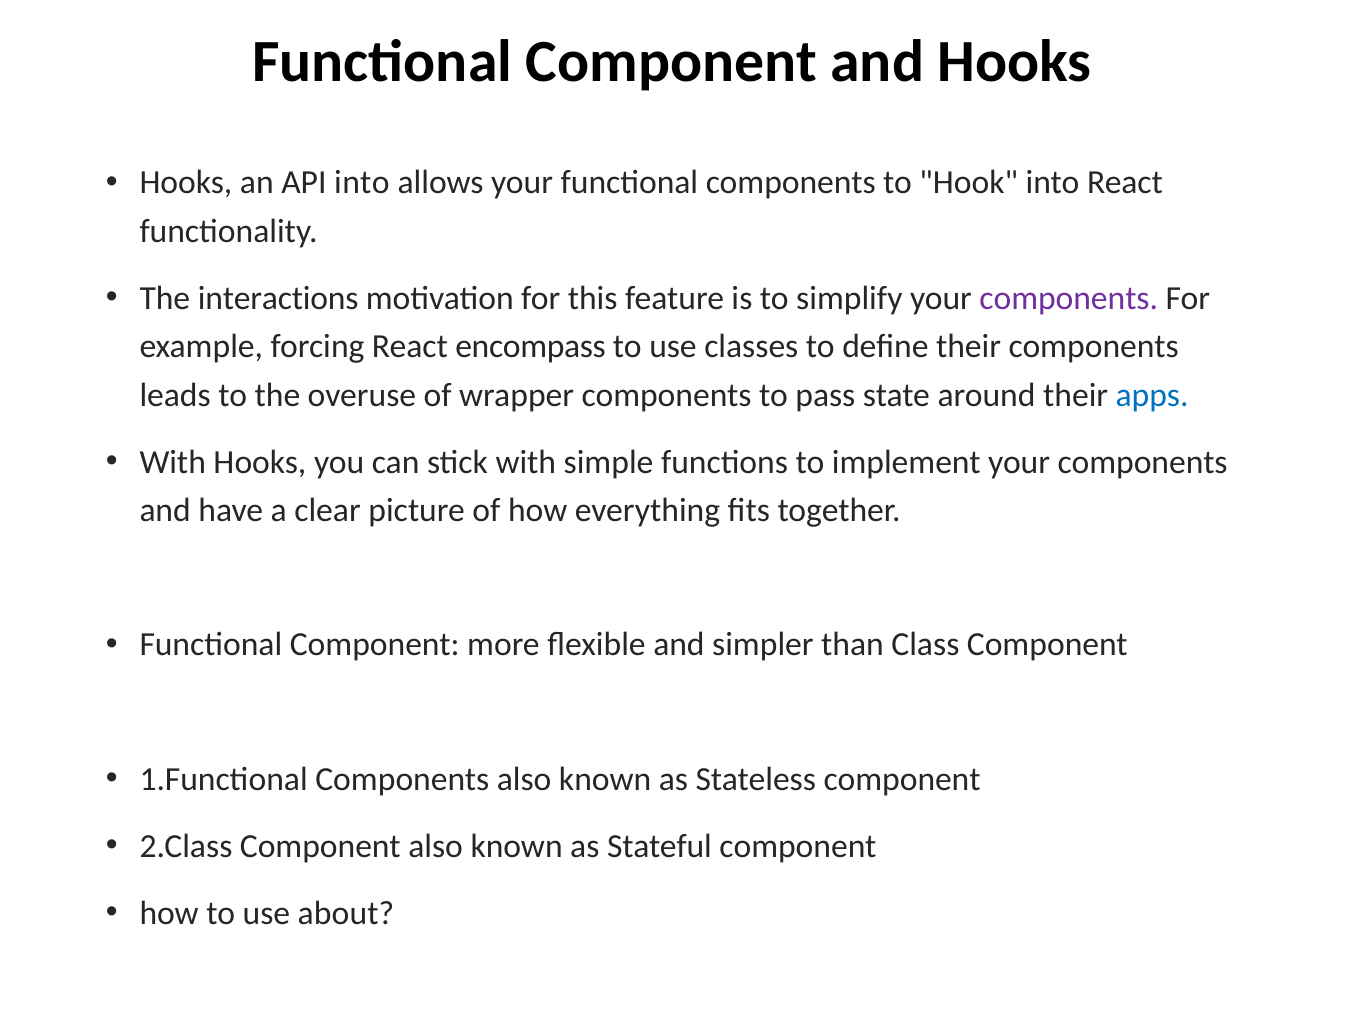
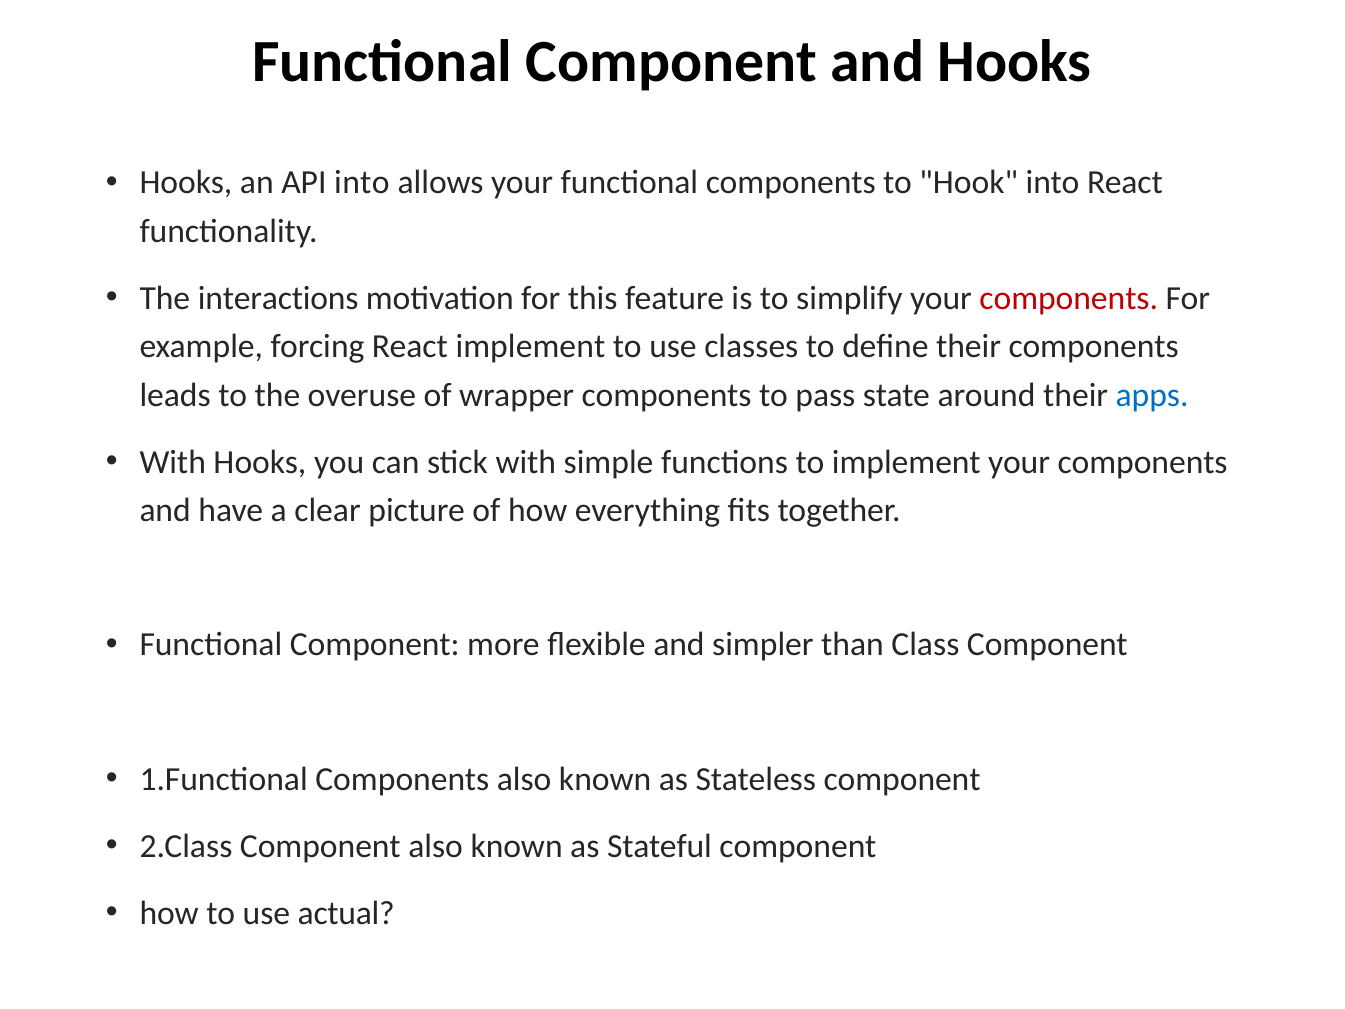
components at (1069, 298) colour: purple -> red
React encompass: encompass -> implement
about: about -> actual
